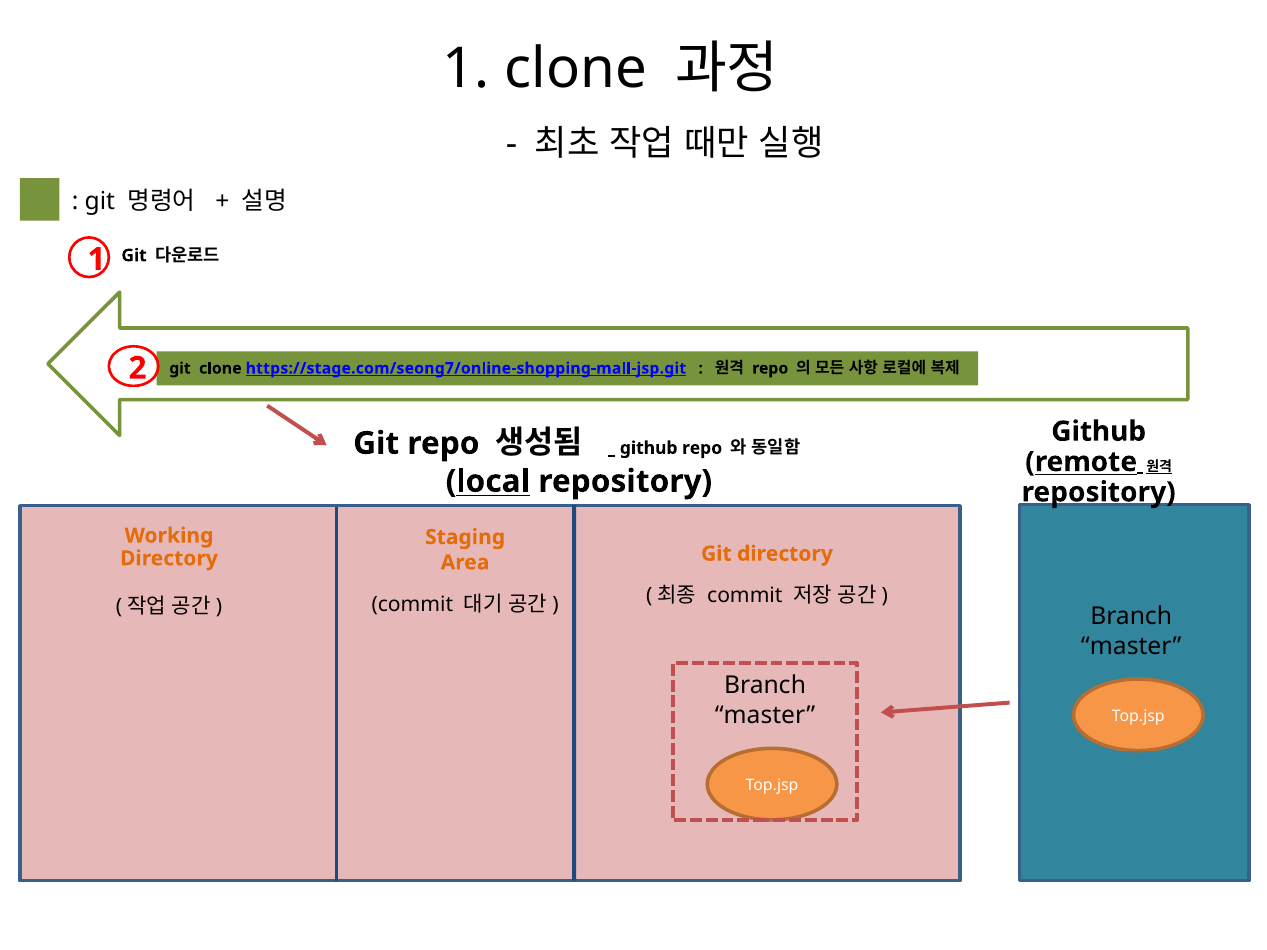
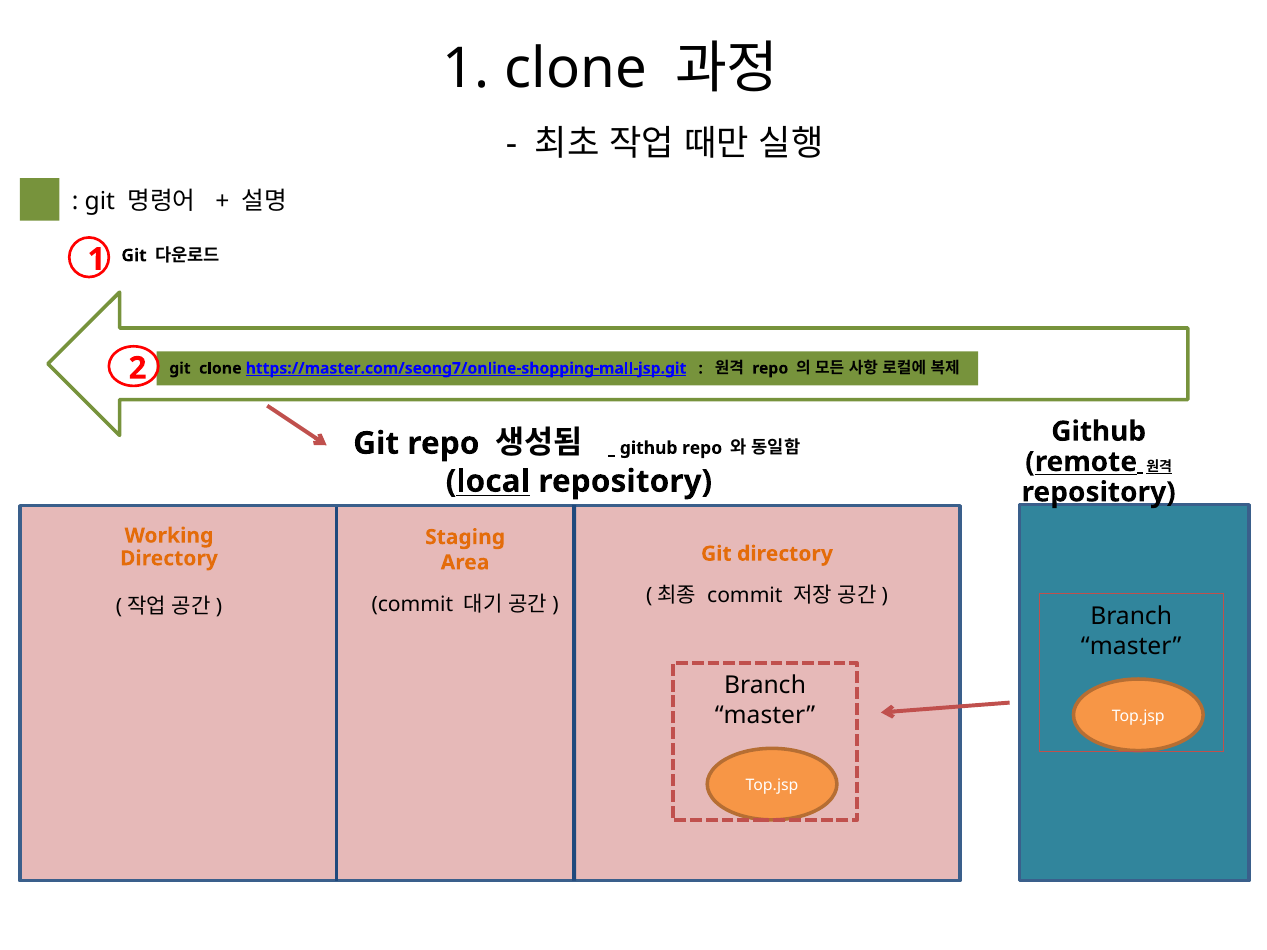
https://stage.com/seong7/online-shopping-mall-jsp.git: https://stage.com/seong7/online-shopping-mall-jsp.git -> https://master.com/seong7/online-shopping-mall-jsp.git
